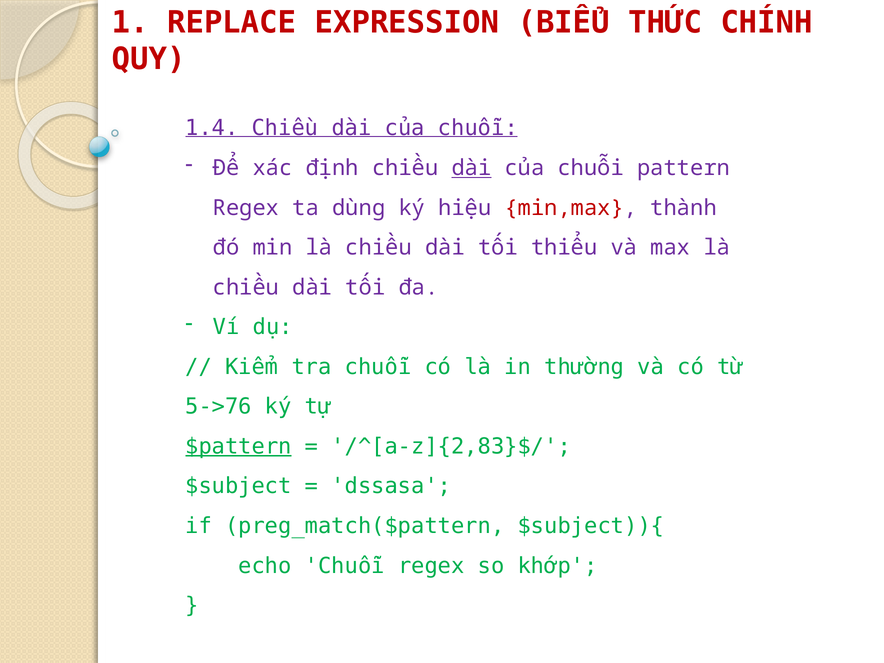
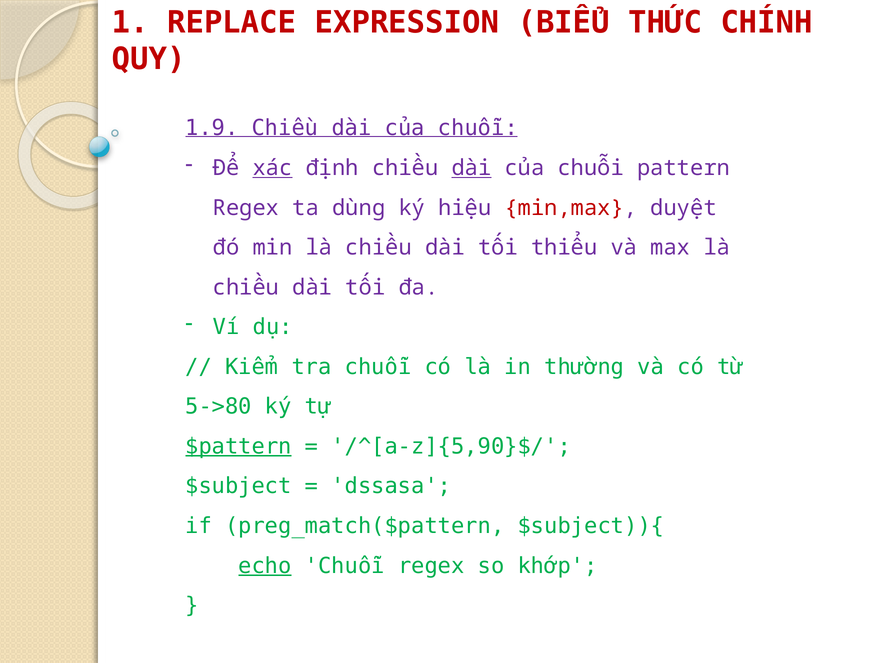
1.4: 1.4 -> 1.9
xác underline: none -> present
thành: thành -> duyệt
5->76: 5->76 -> 5->80
/^[a-z]{2,83}$/: /^[a-z]{2,83}$/ -> /^[a-z]{5,90}$/
echo underline: none -> present
